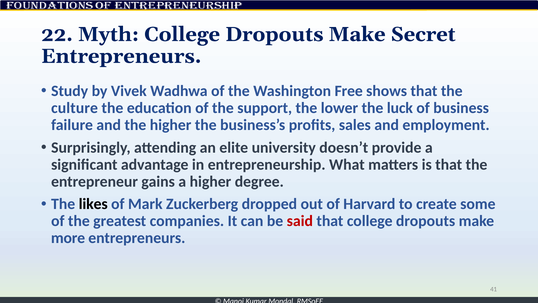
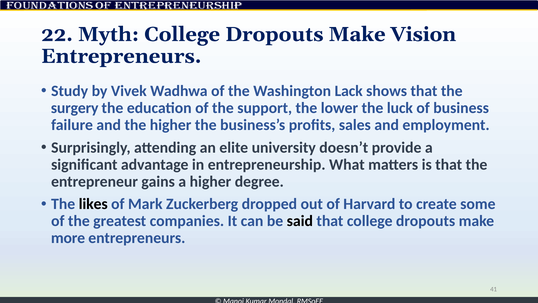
Secret: Secret -> Vision
Free: Free -> Lack
culture: culture -> surgery
said colour: red -> black
